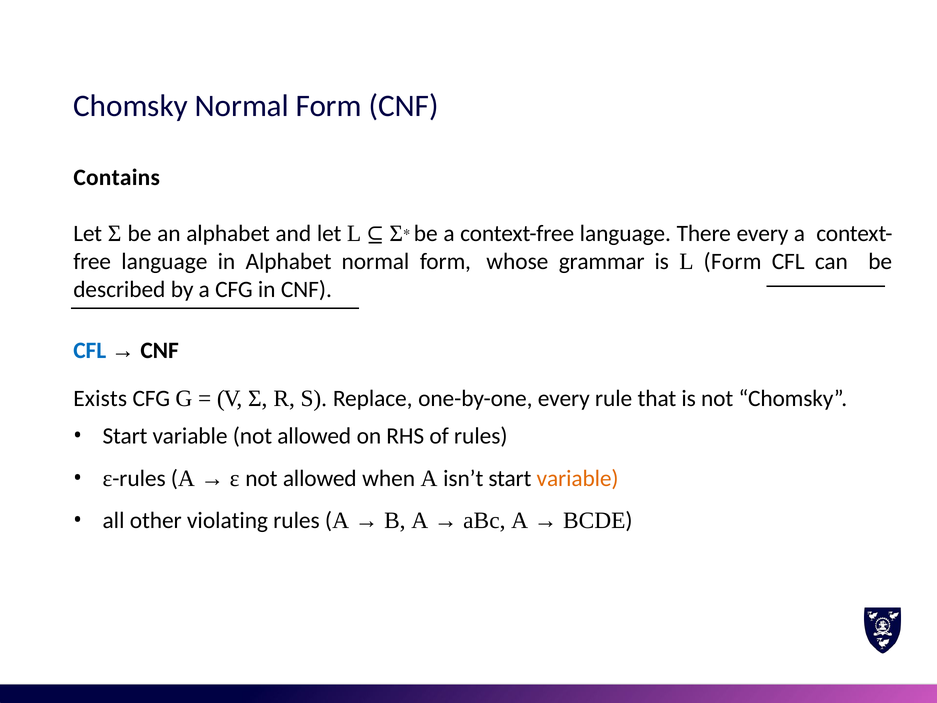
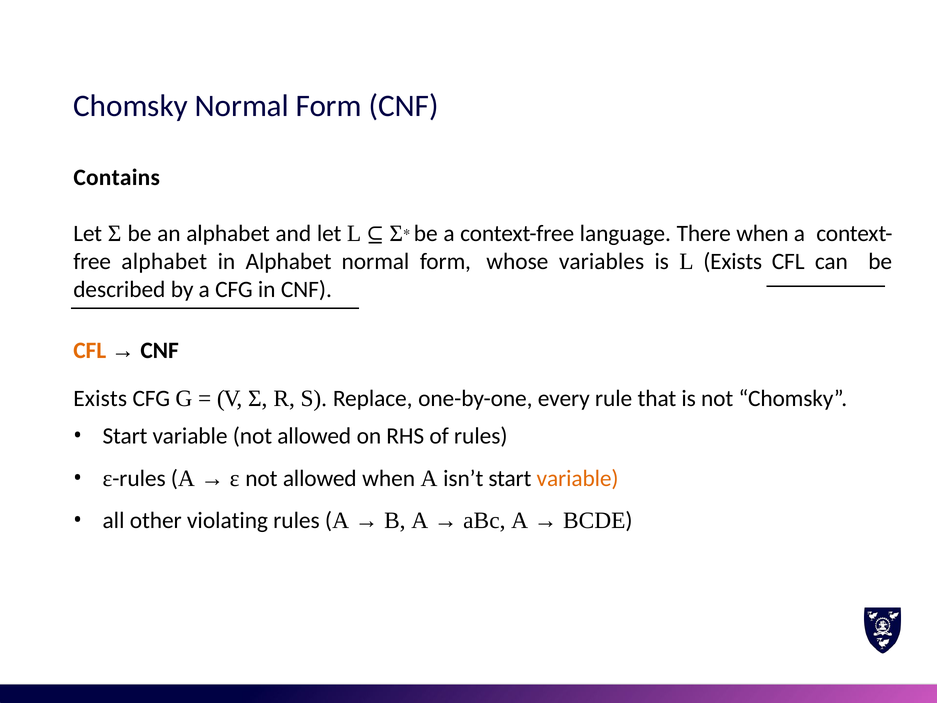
There every: every -> when
language at (164, 262): language -> alphabet
grammar: grammar -> variables
L Form: Form -> Exists
CFL at (90, 351) colour: blue -> orange
